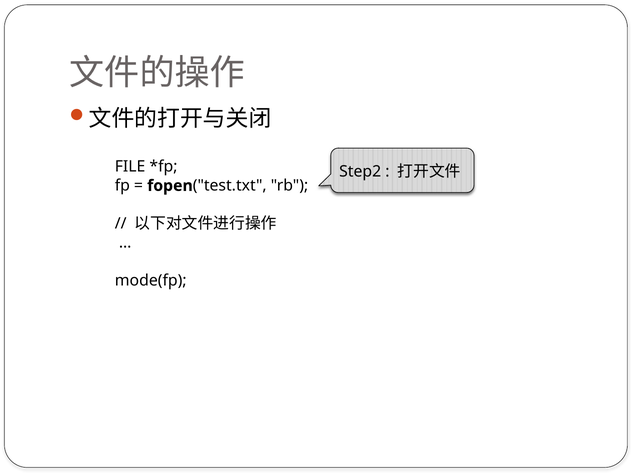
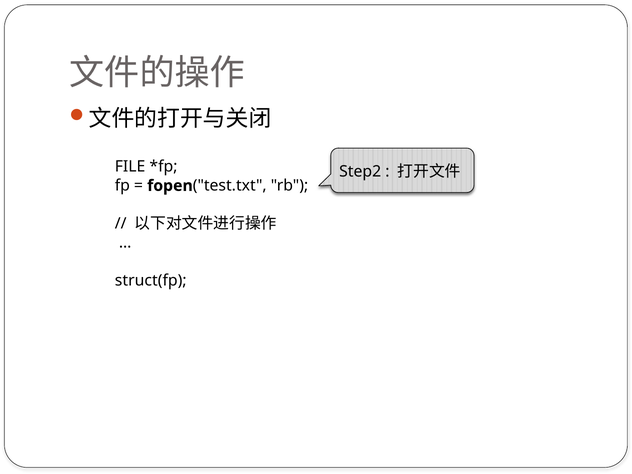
mode(fp: mode(fp -> struct(fp
